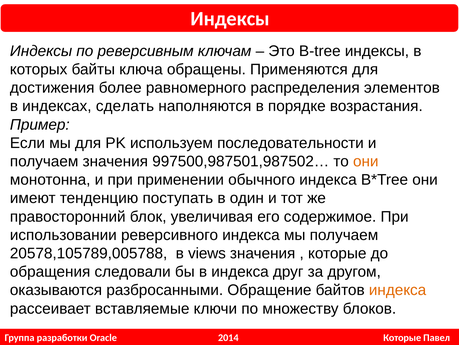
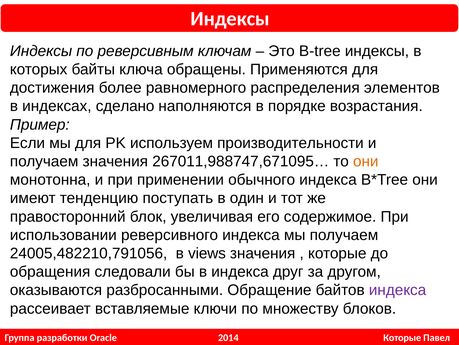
сделать: сделать -> сделано
последовательности: последовательности -> производительности
997500,987501,987502…: 997500,987501,987502… -> 267011,988747,671095…
20578,105789,005788: 20578,105789,005788 -> 24005,482210,791056
индекса at (398, 290) colour: orange -> purple
